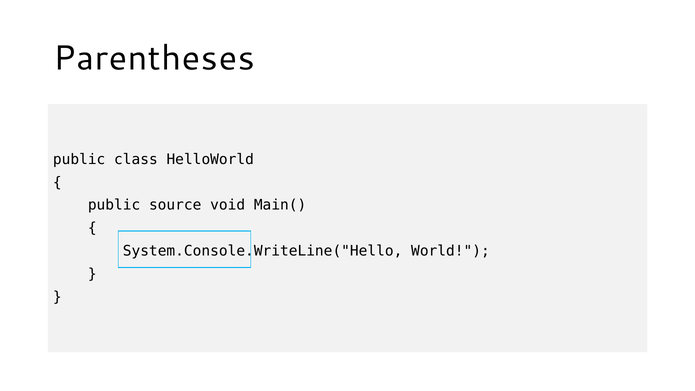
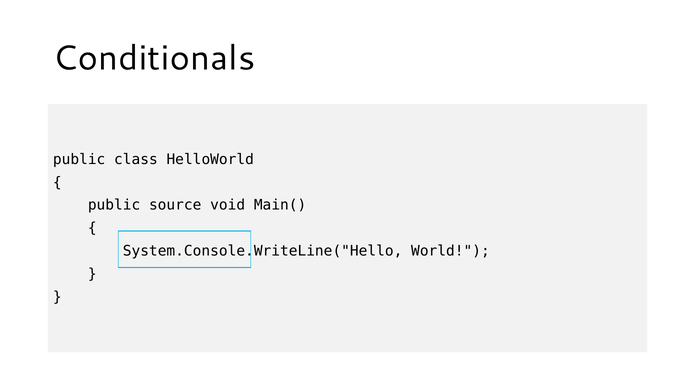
Parentheses: Parentheses -> Conditionals
